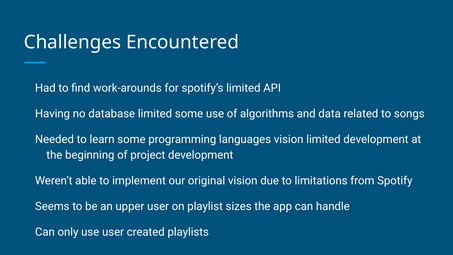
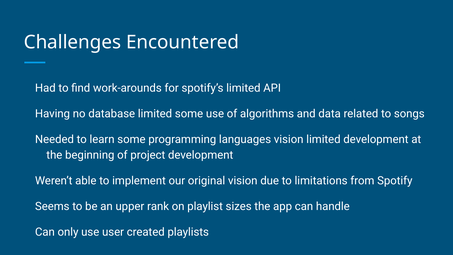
upper user: user -> rank
